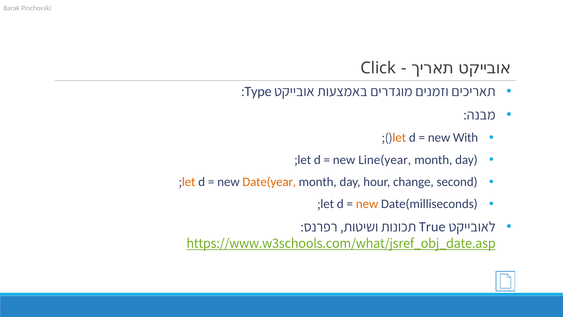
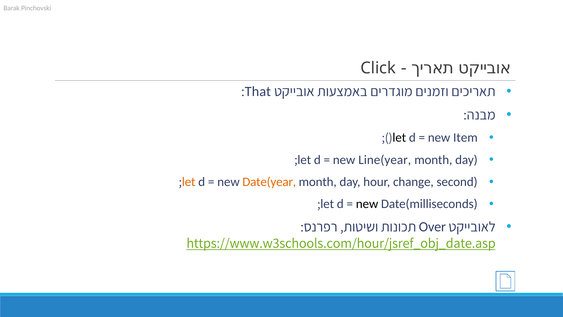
Type: Type -> That
let at (399, 137) colour: orange -> black
With: With -> Item
new at (367, 204) colour: orange -> black
True: True -> Over
https://www.w3schools.com/what/jsref_obj_date.asp: https://www.w3schools.com/what/jsref_obj_date.asp -> https://www.w3schools.com/hour/jsref_obj_date.asp
